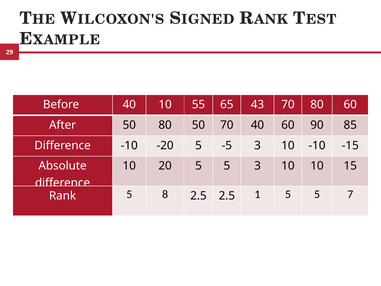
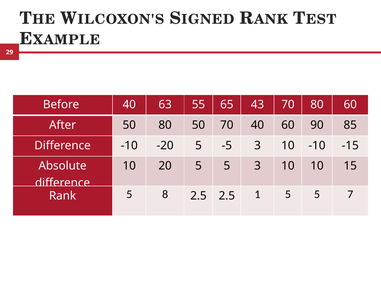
40 10: 10 -> 63
